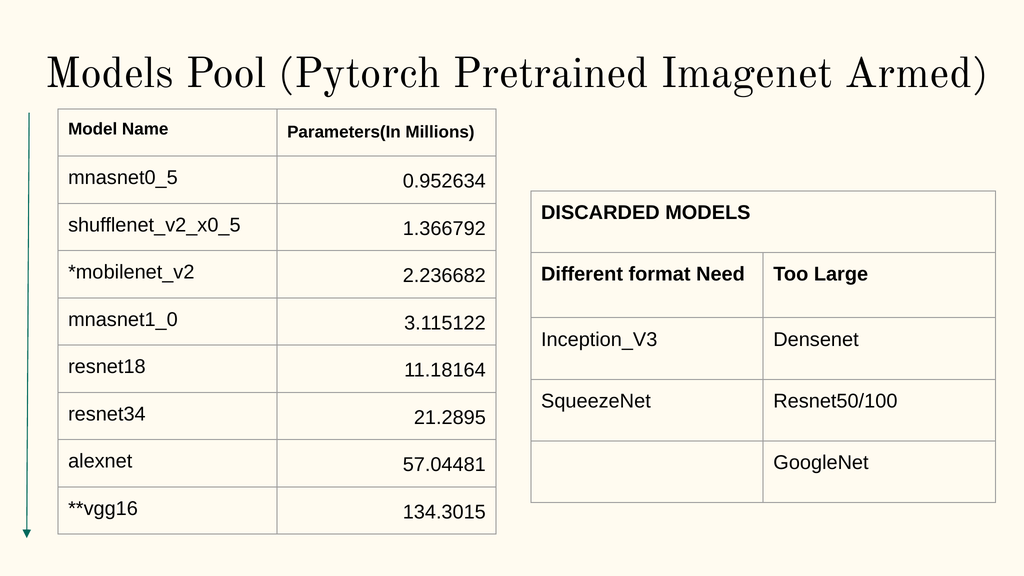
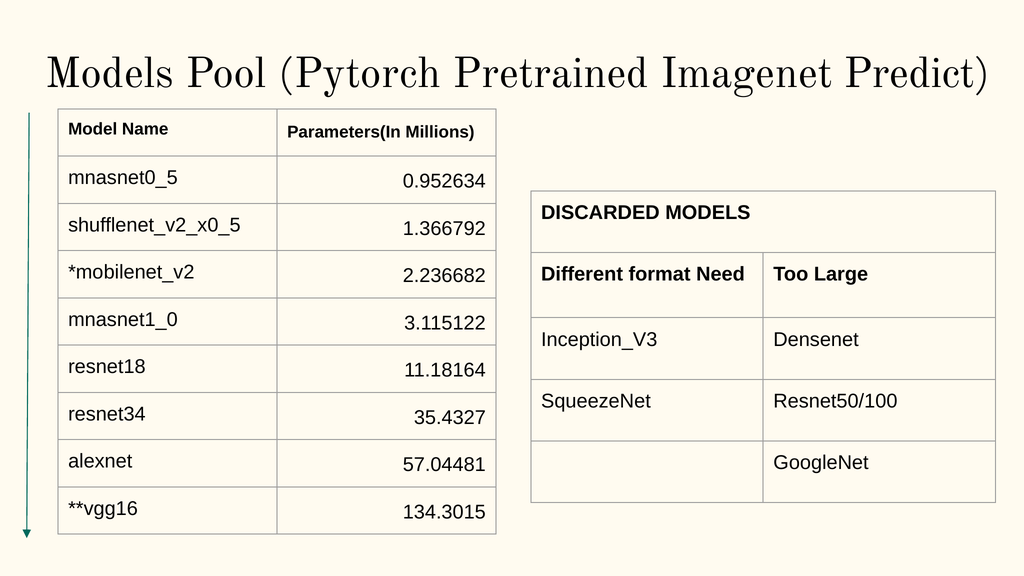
Armed: Armed -> Predict
21.2895: 21.2895 -> 35.4327
